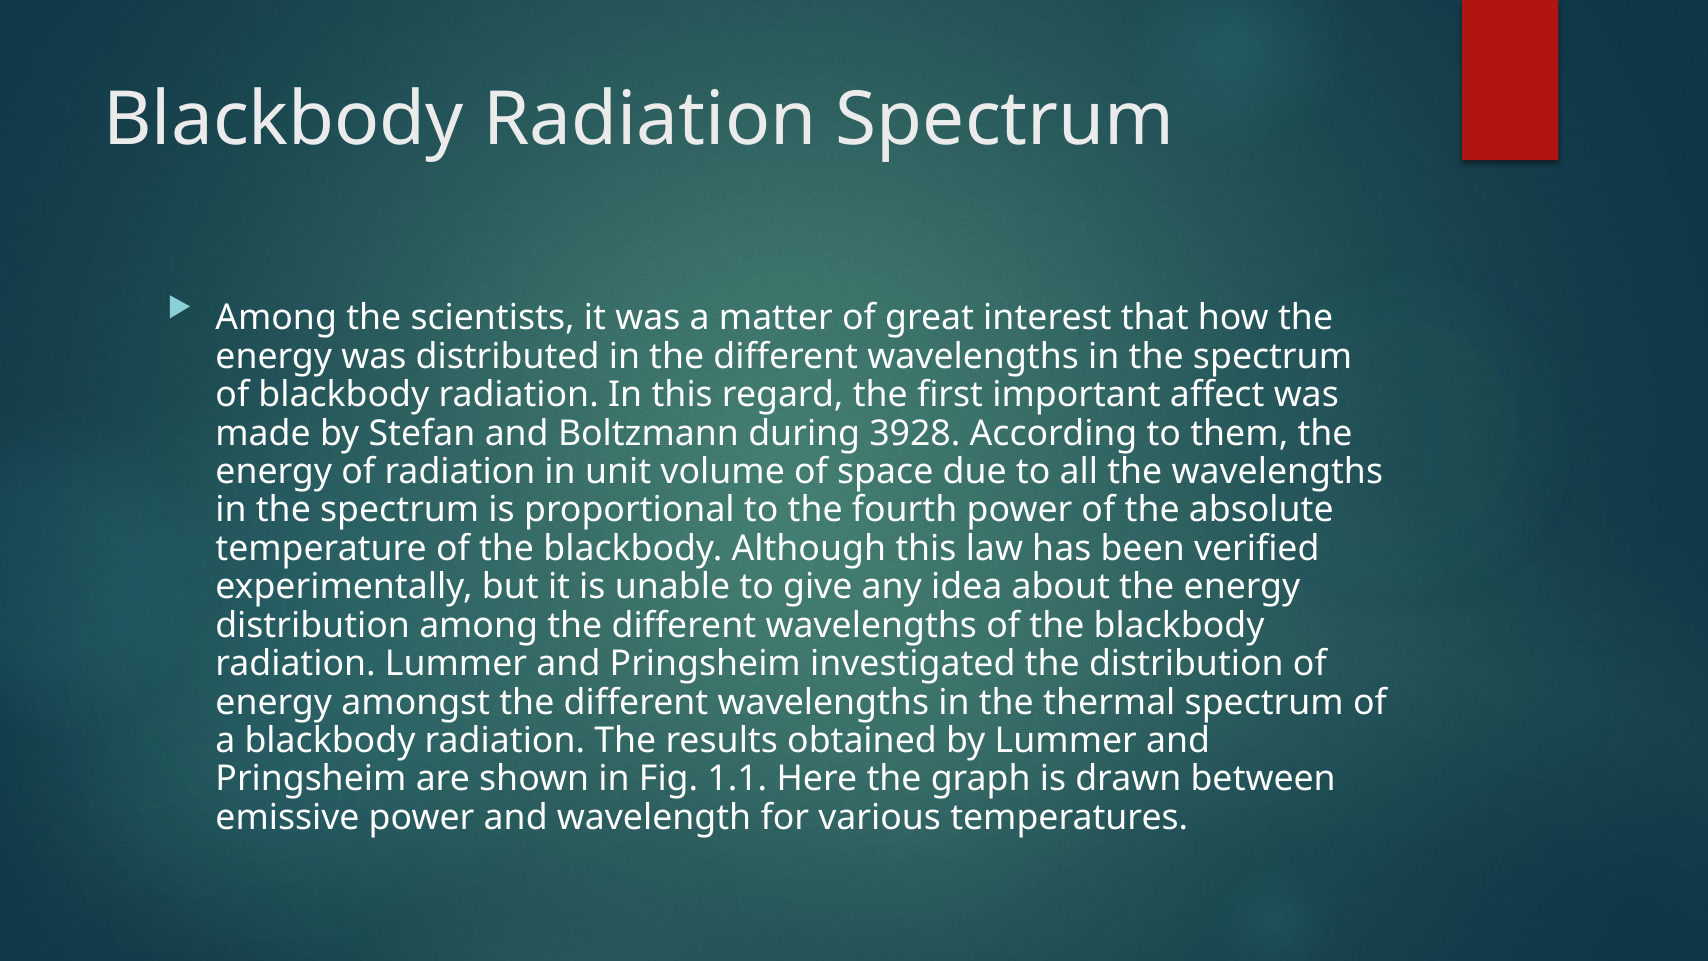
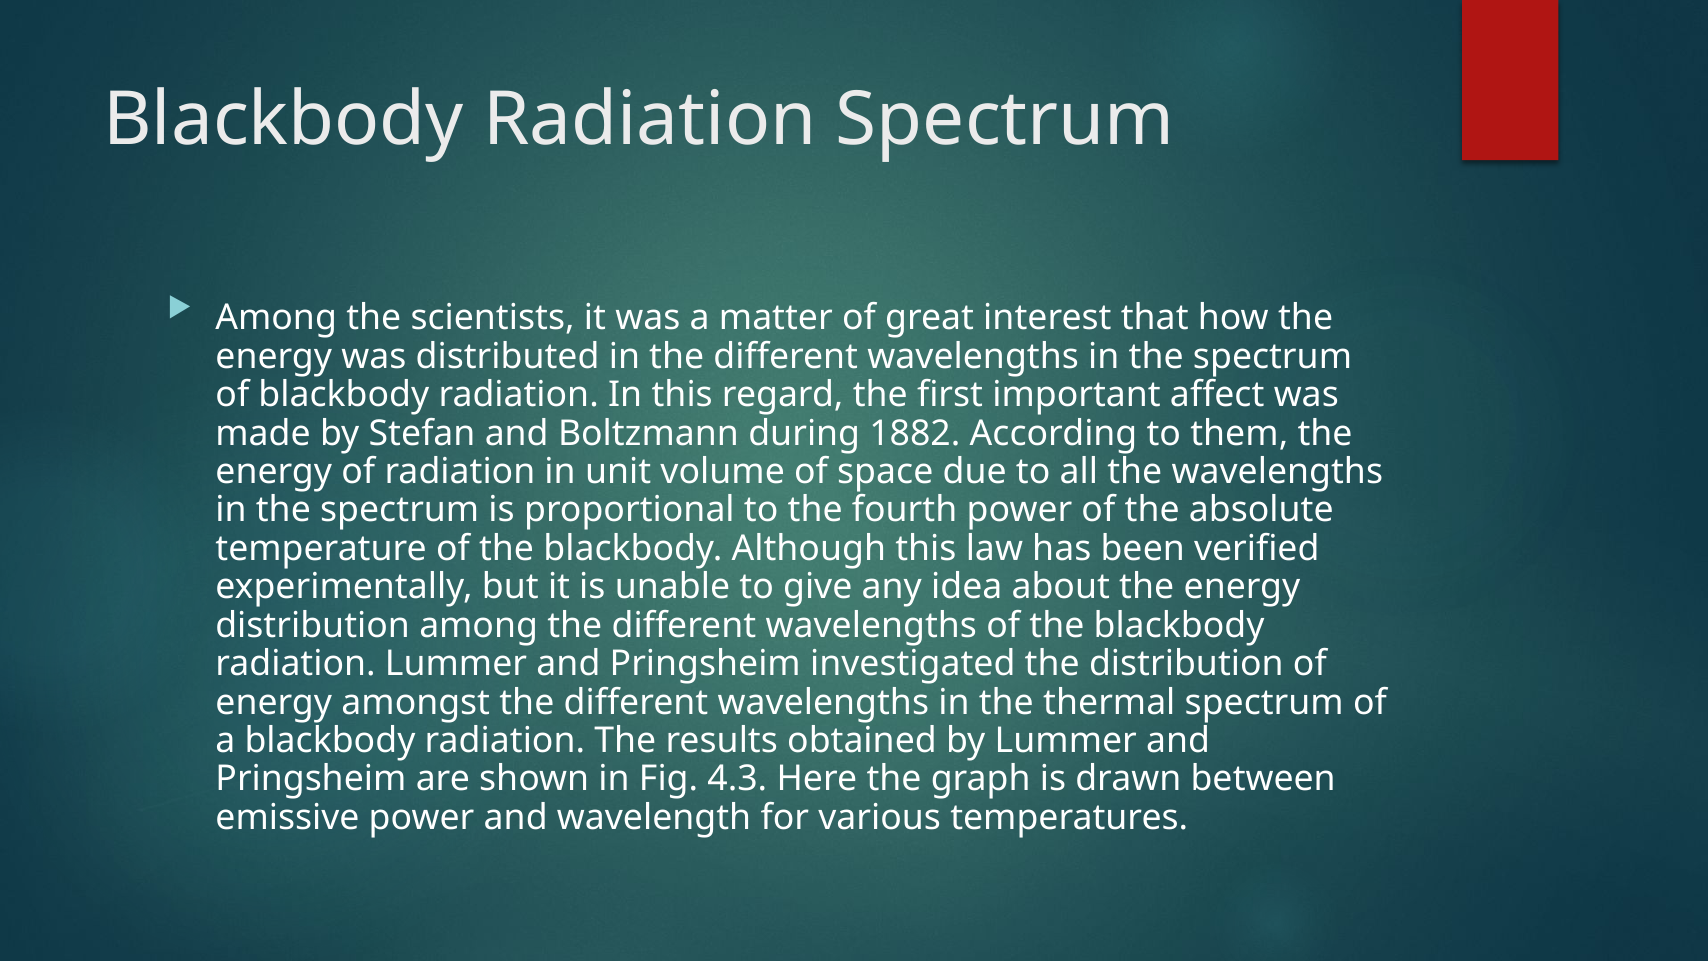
3928: 3928 -> 1882
1.1: 1.1 -> 4.3
